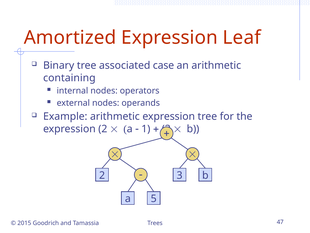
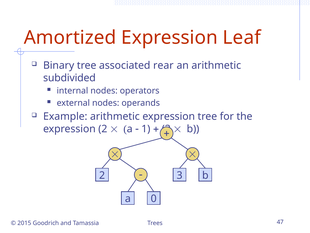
case: case -> rear
containing: containing -> subdivided
5: 5 -> 0
